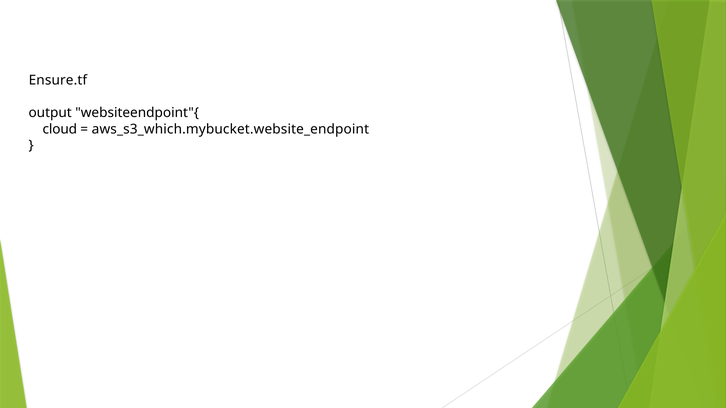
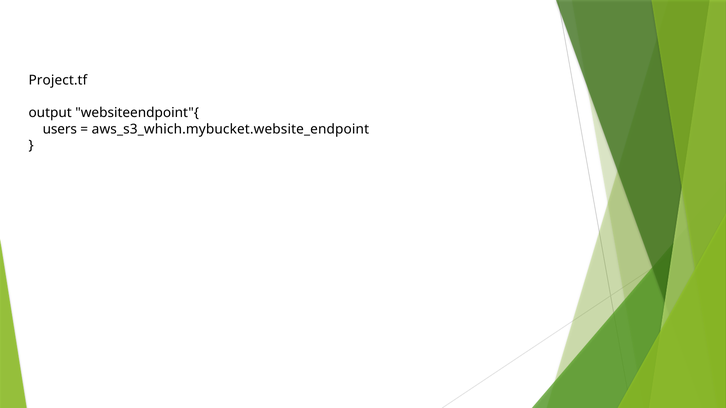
Ensure.tf: Ensure.tf -> Project.tf
cloud: cloud -> users
